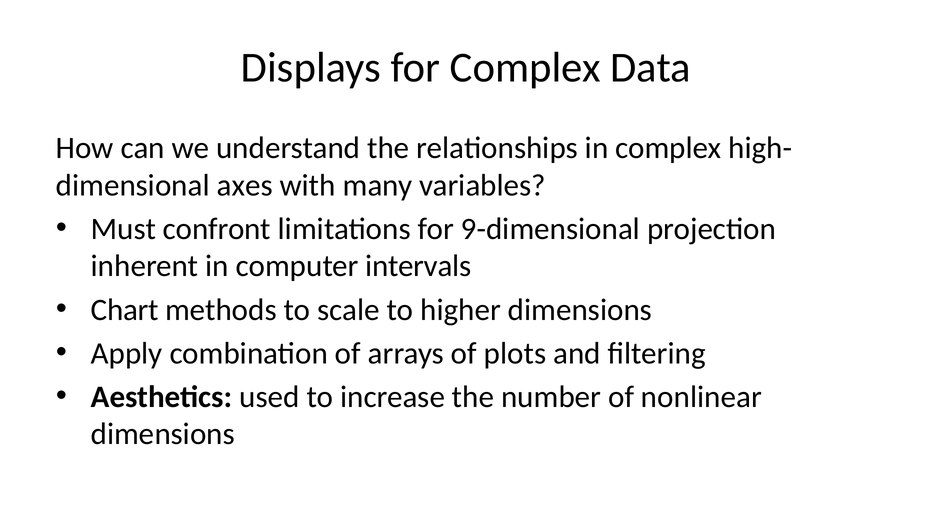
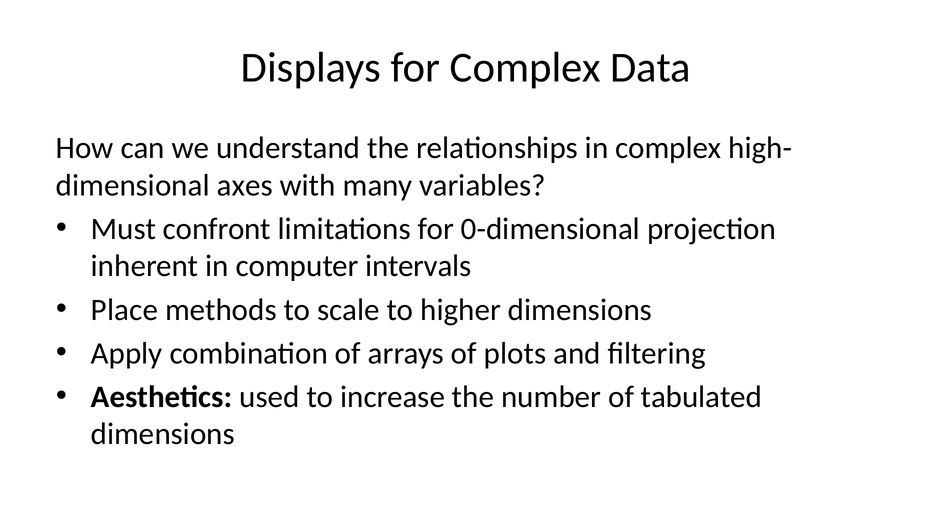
9-dimensional: 9-dimensional -> 0-dimensional
Chart: Chart -> Place
nonlinear: nonlinear -> tabulated
